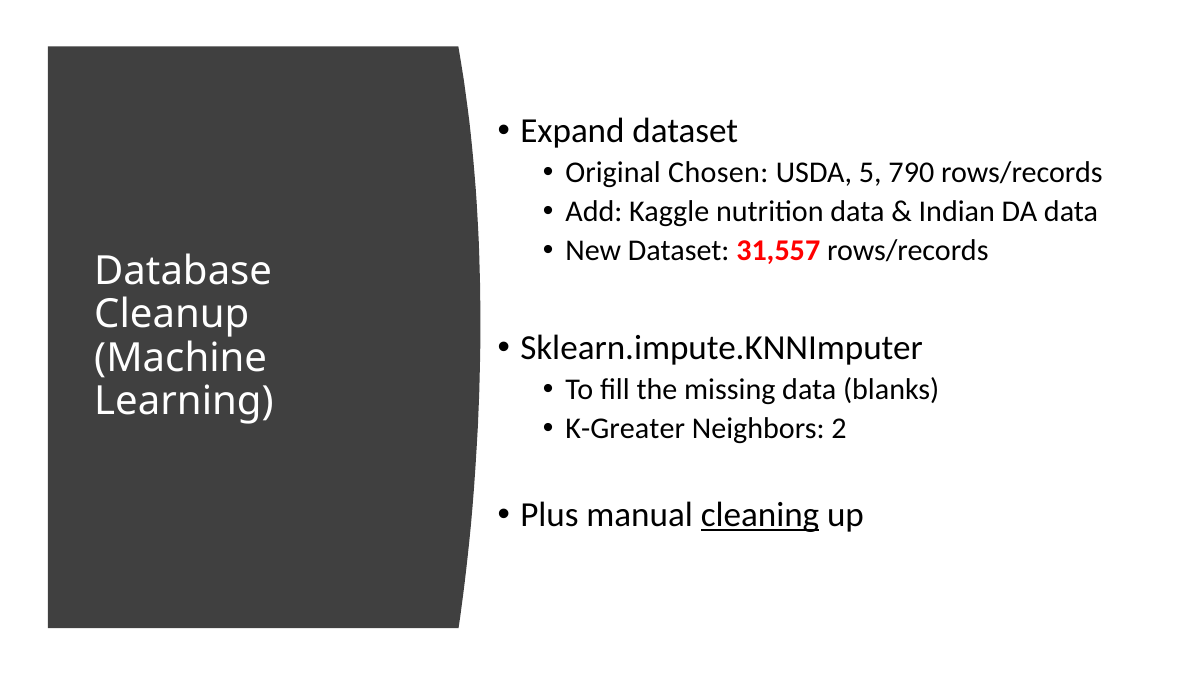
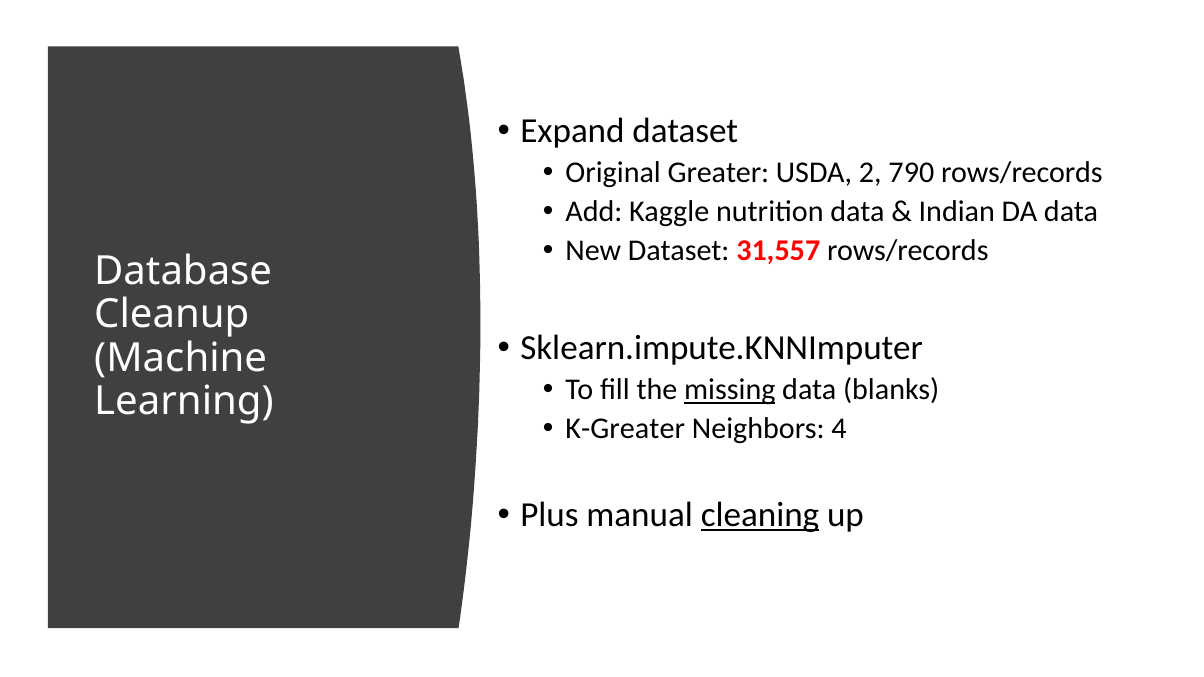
Chosen: Chosen -> Greater
5: 5 -> 2
missing underline: none -> present
2: 2 -> 4
